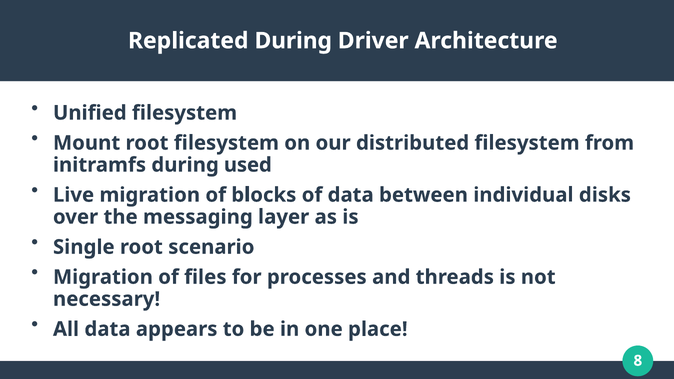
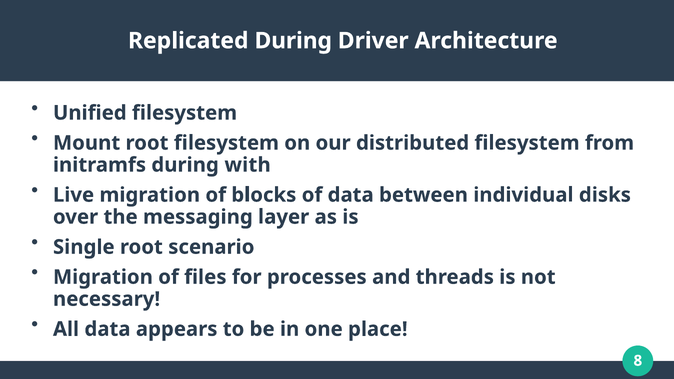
used: used -> with
